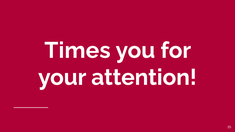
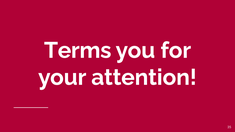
Times: Times -> Terms
